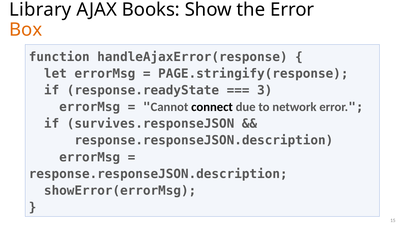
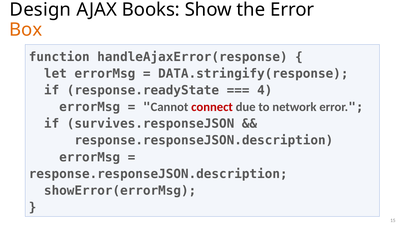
Library: Library -> Design
PAGE.stringify(response: PAGE.stringify(response -> DATA.stringify(response
3: 3 -> 4
connect colour: black -> red
